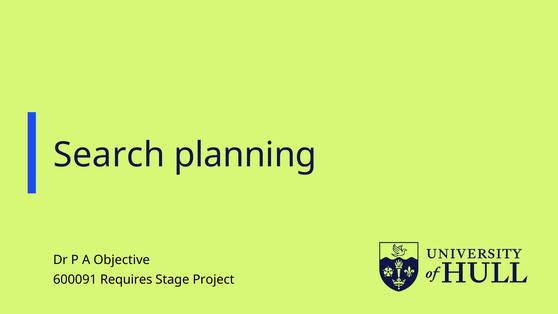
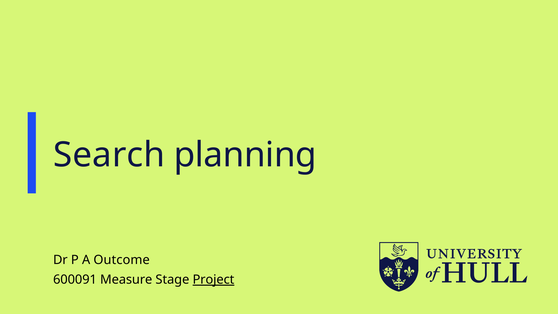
Objective: Objective -> Outcome
Requires: Requires -> Measure
Project underline: none -> present
